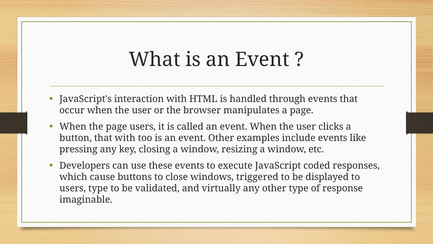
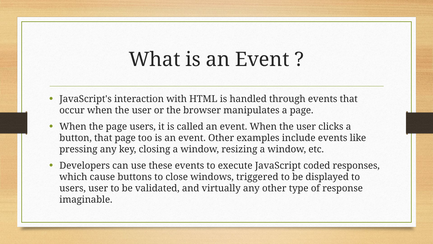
that with: with -> page
users type: type -> user
